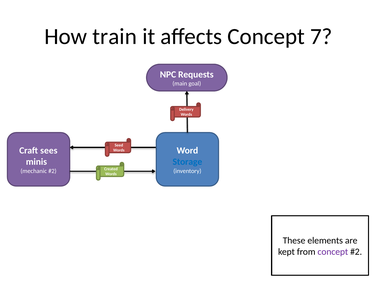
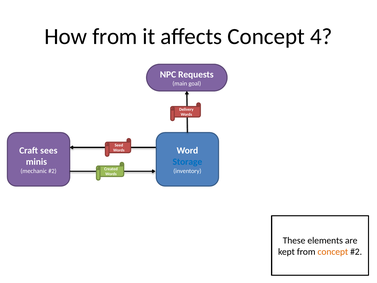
How train: train -> from
7: 7 -> 4
concept at (333, 252) colour: purple -> orange
